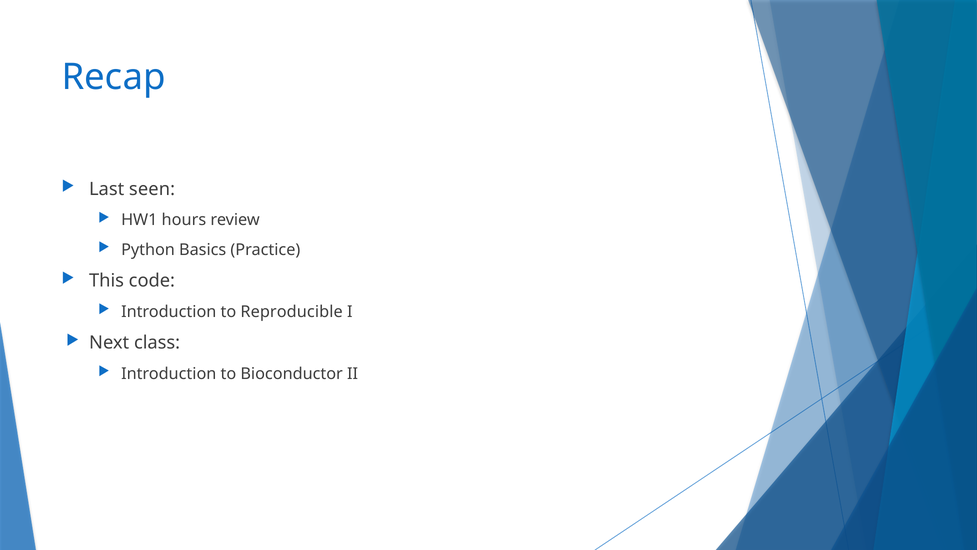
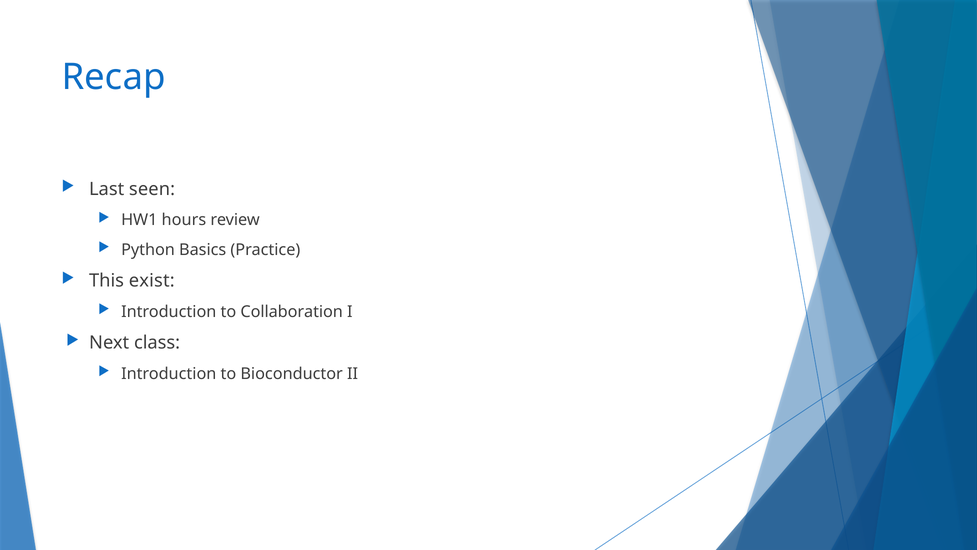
code: code -> exist
Reproducible: Reproducible -> Collaboration
